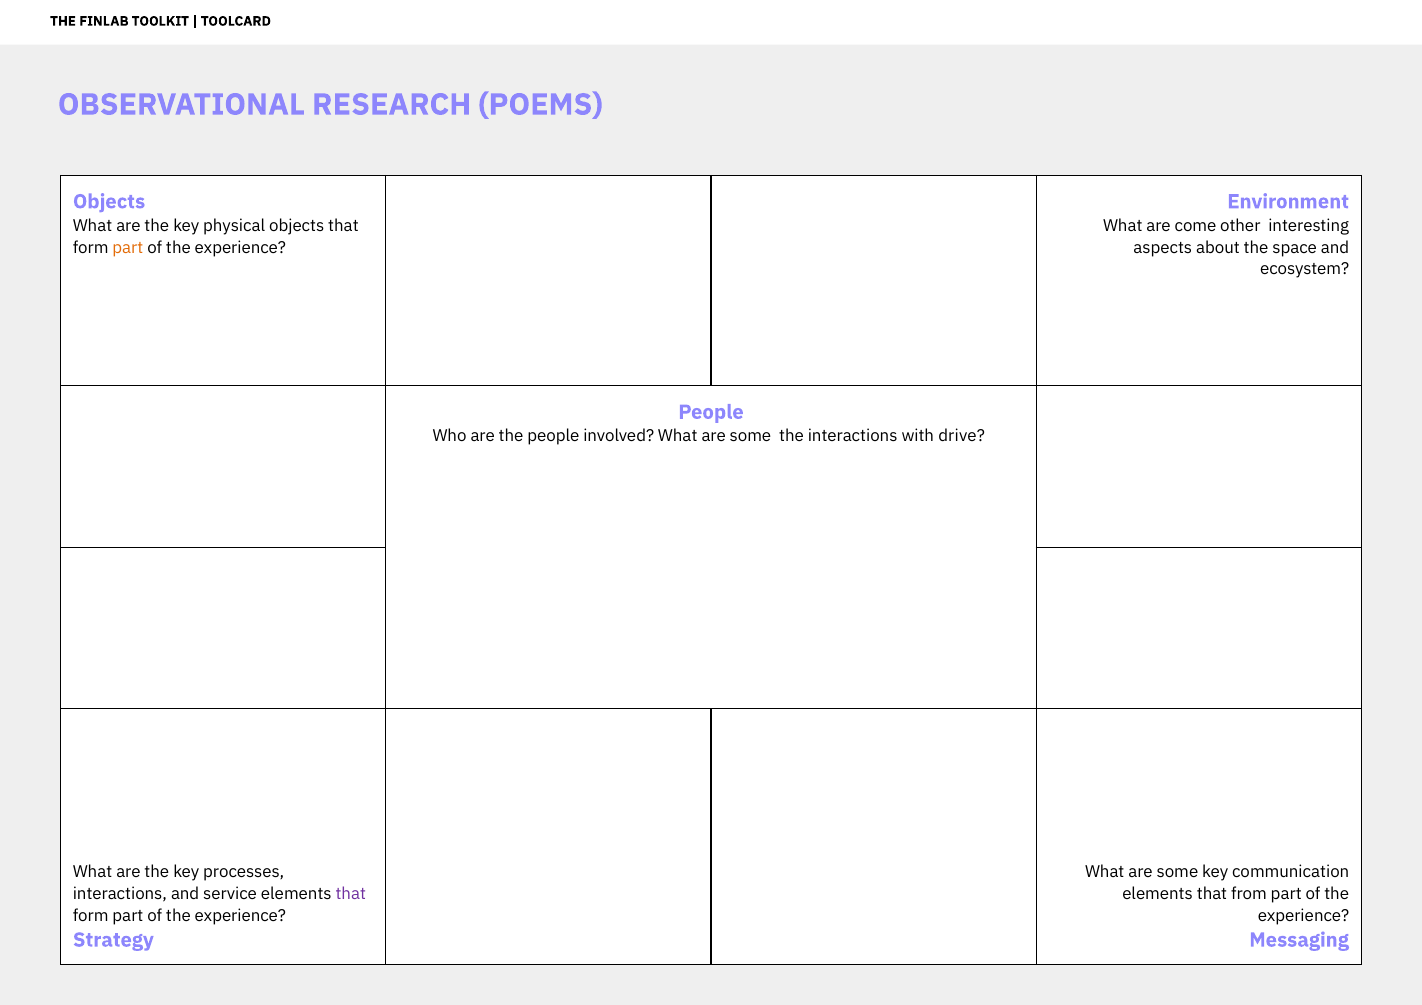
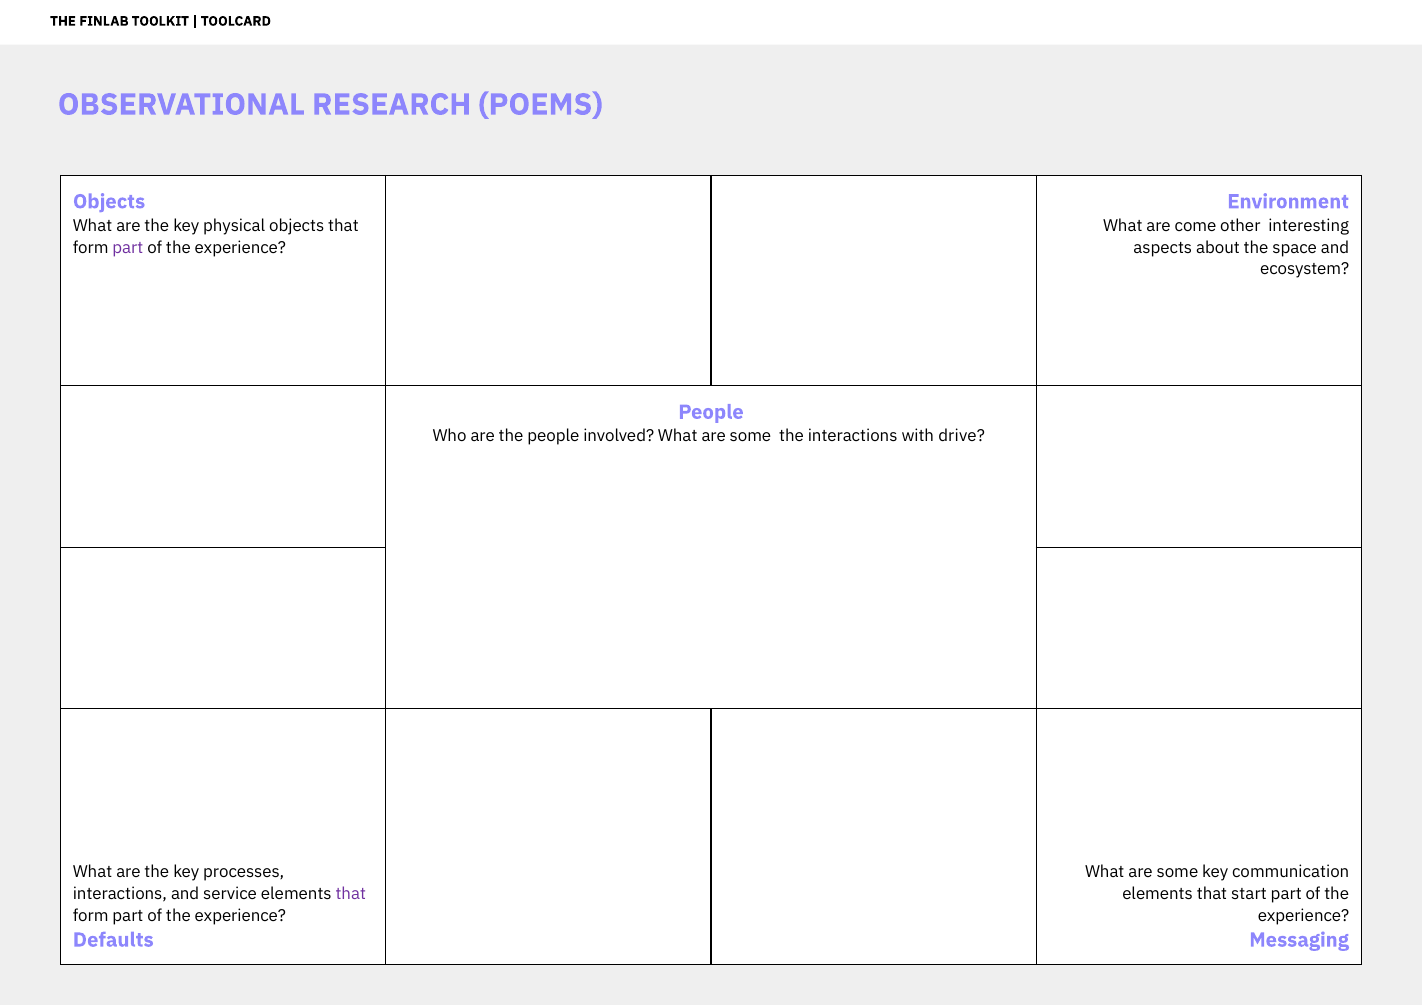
part at (128, 248) colour: orange -> purple
from: from -> start
Strategy: Strategy -> Defaults
